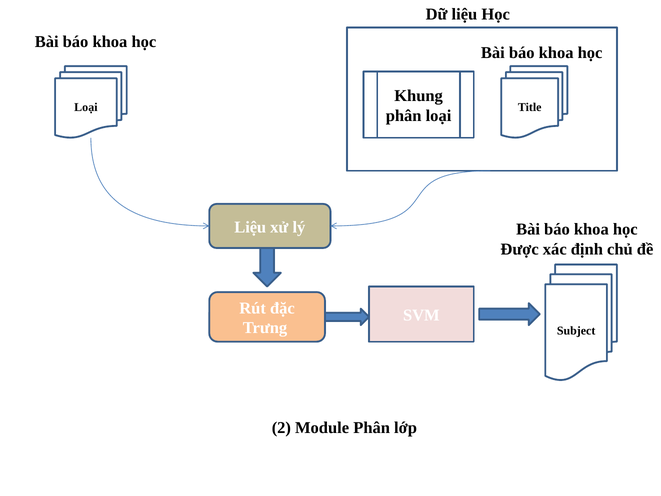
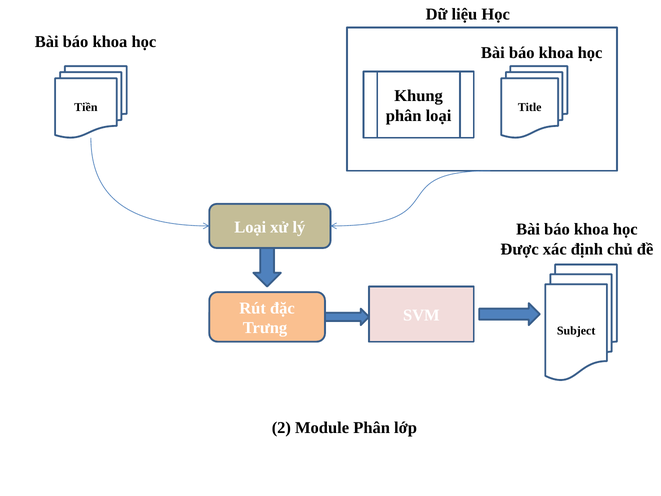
Loại at (86, 107): Loại -> Tiền
Liệu at (250, 227): Liệu -> Loại
